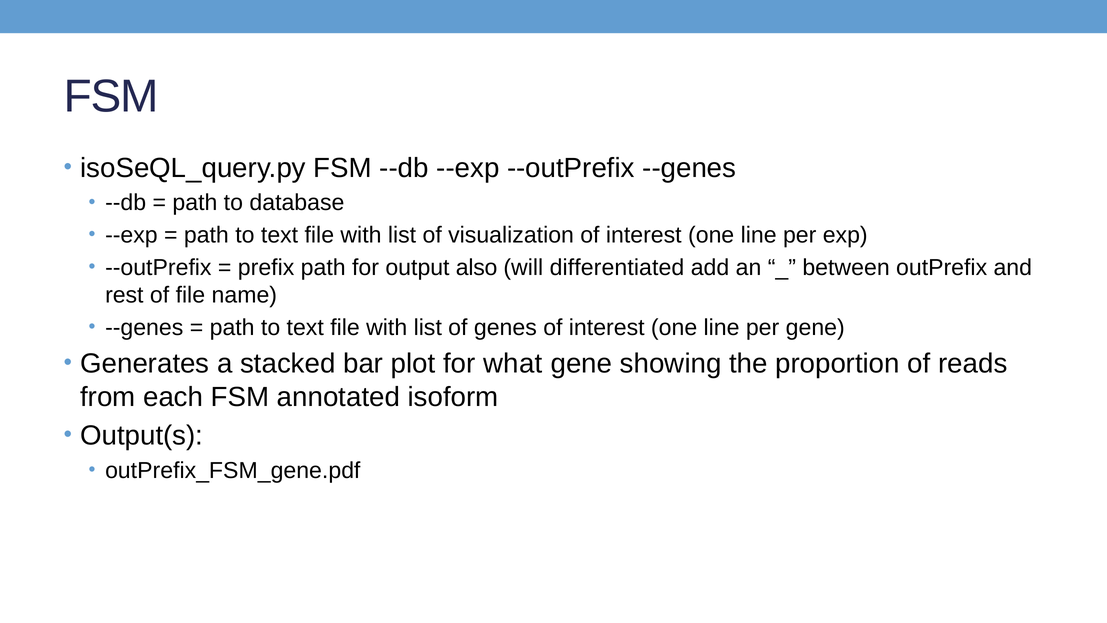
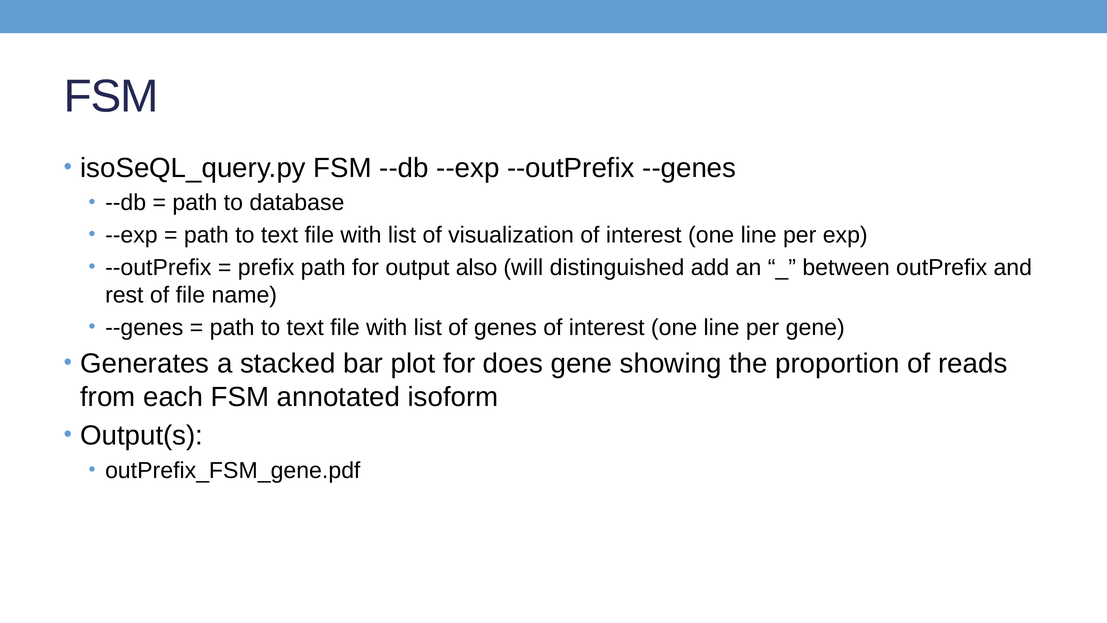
differentiated: differentiated -> distinguished
what: what -> does
